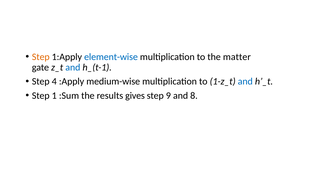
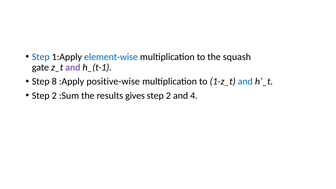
Step at (41, 57) colour: orange -> blue
matter: matter -> squash
and at (73, 67) colour: blue -> purple
4: 4 -> 8
medium-wise: medium-wise -> positive-wise
1 at (54, 96): 1 -> 2
9 at (168, 96): 9 -> 2
8: 8 -> 4
